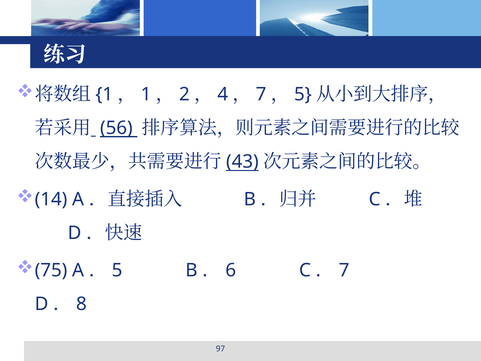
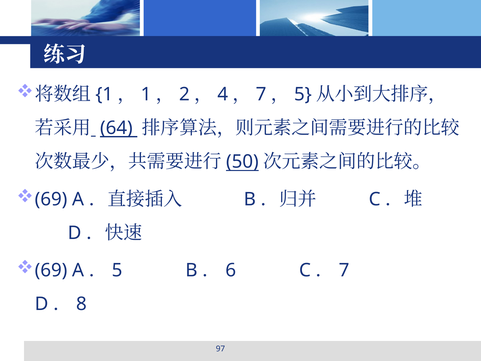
56: 56 -> 64
43: 43 -> 50
14 at (51, 199): 14 -> 69
75 at (51, 270): 75 -> 69
